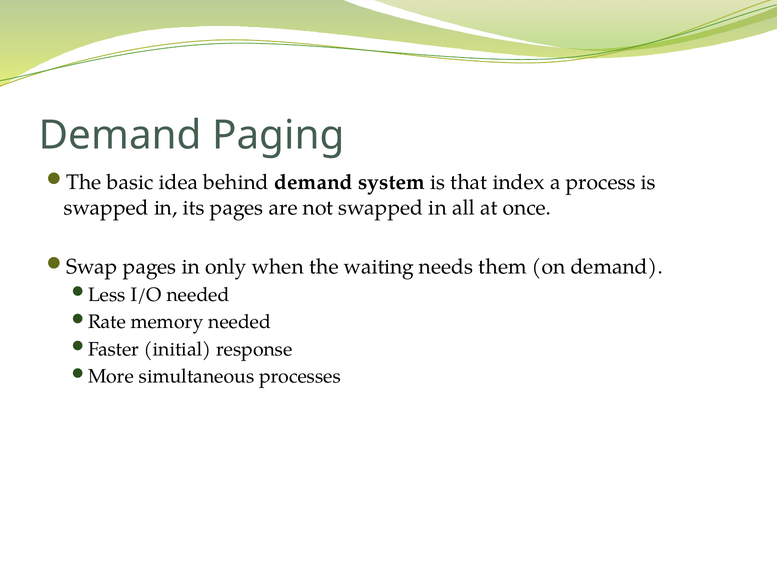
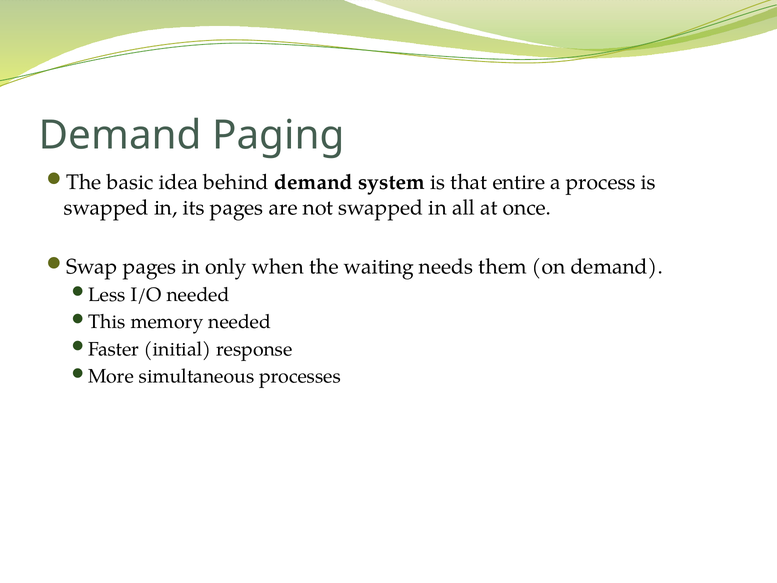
index: index -> entire
Rate: Rate -> This
